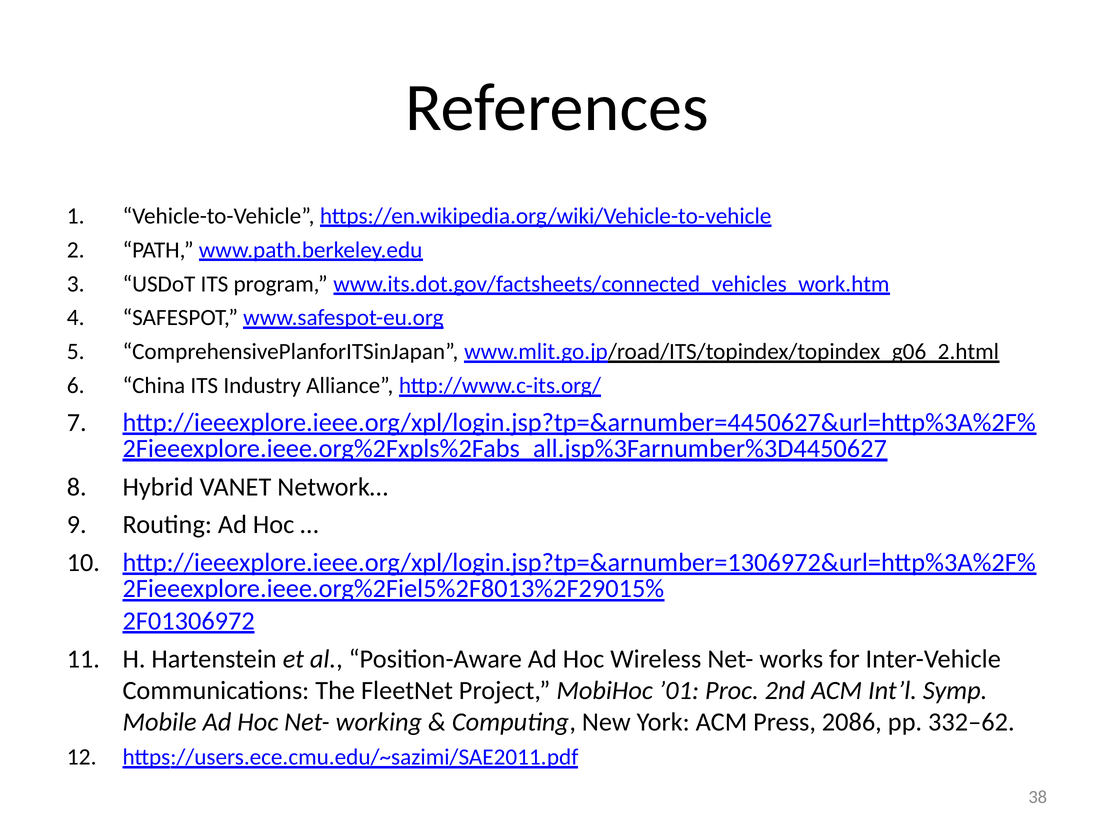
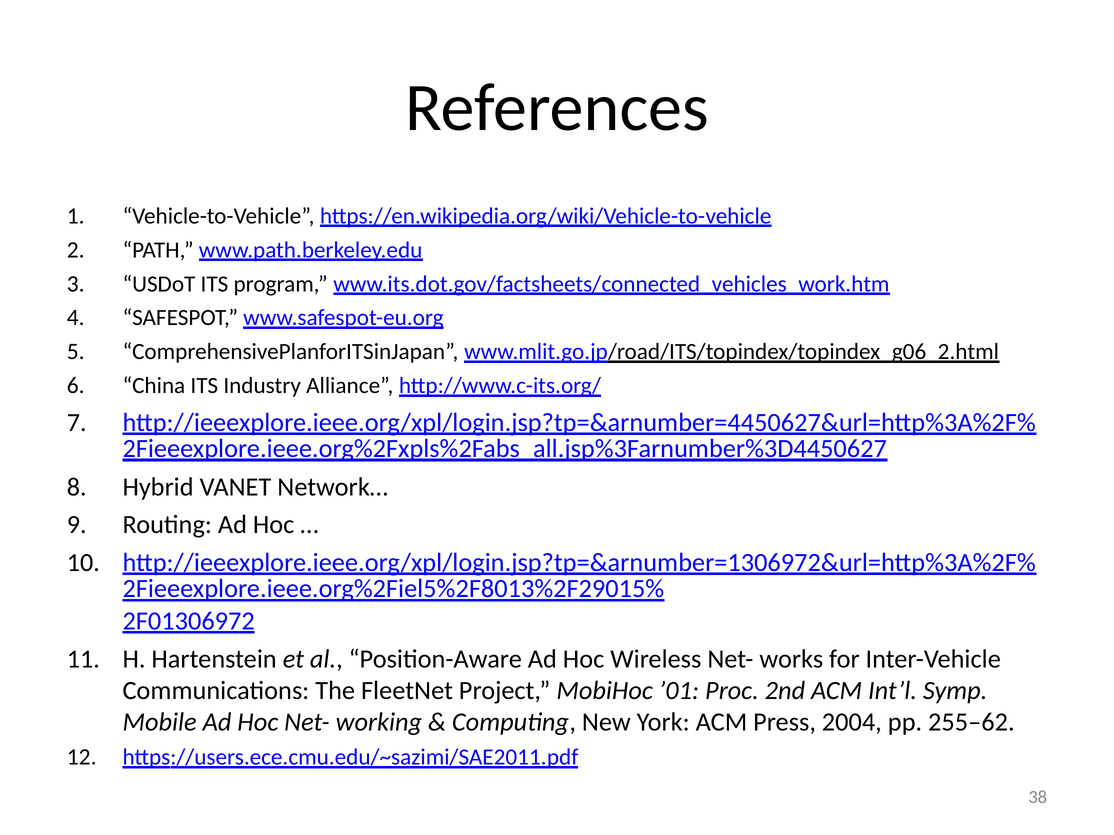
2086: 2086 -> 2004
332–62: 332–62 -> 255–62
